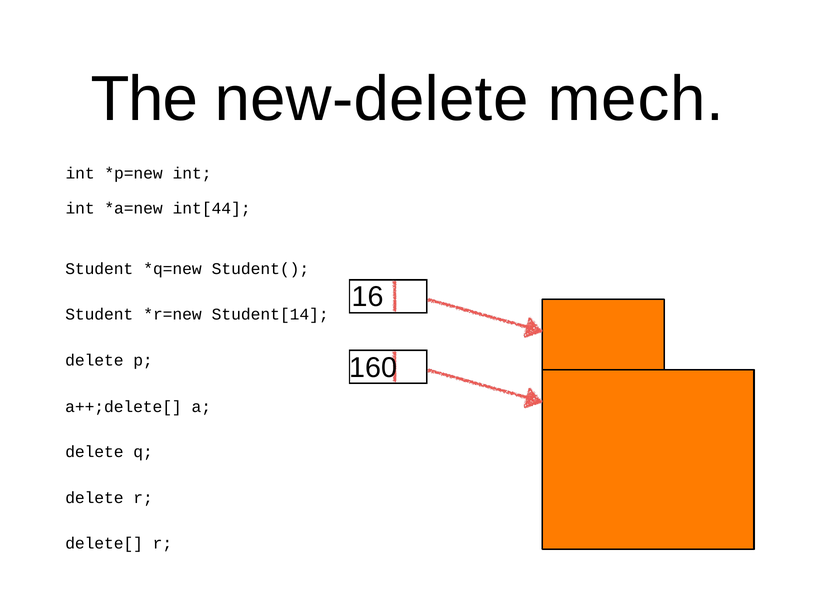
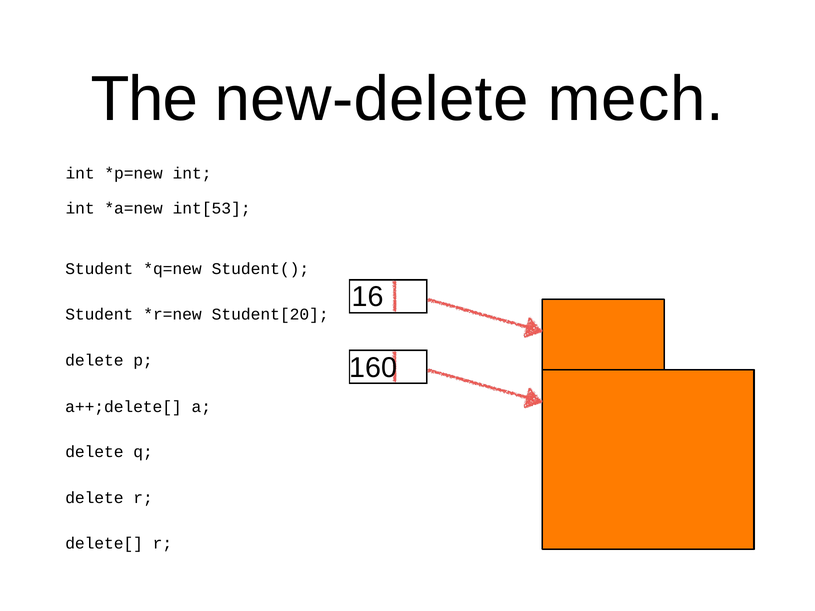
int[44: int[44 -> int[53
Student[14: Student[14 -> Student[20
